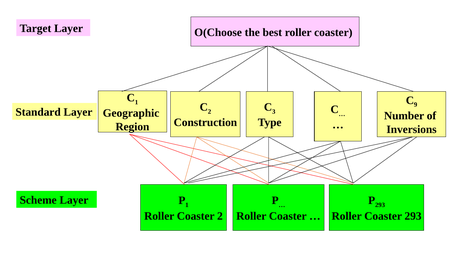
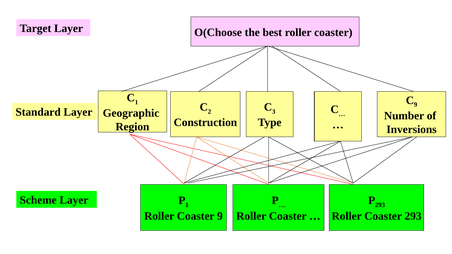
Coaster 2: 2 -> 9
